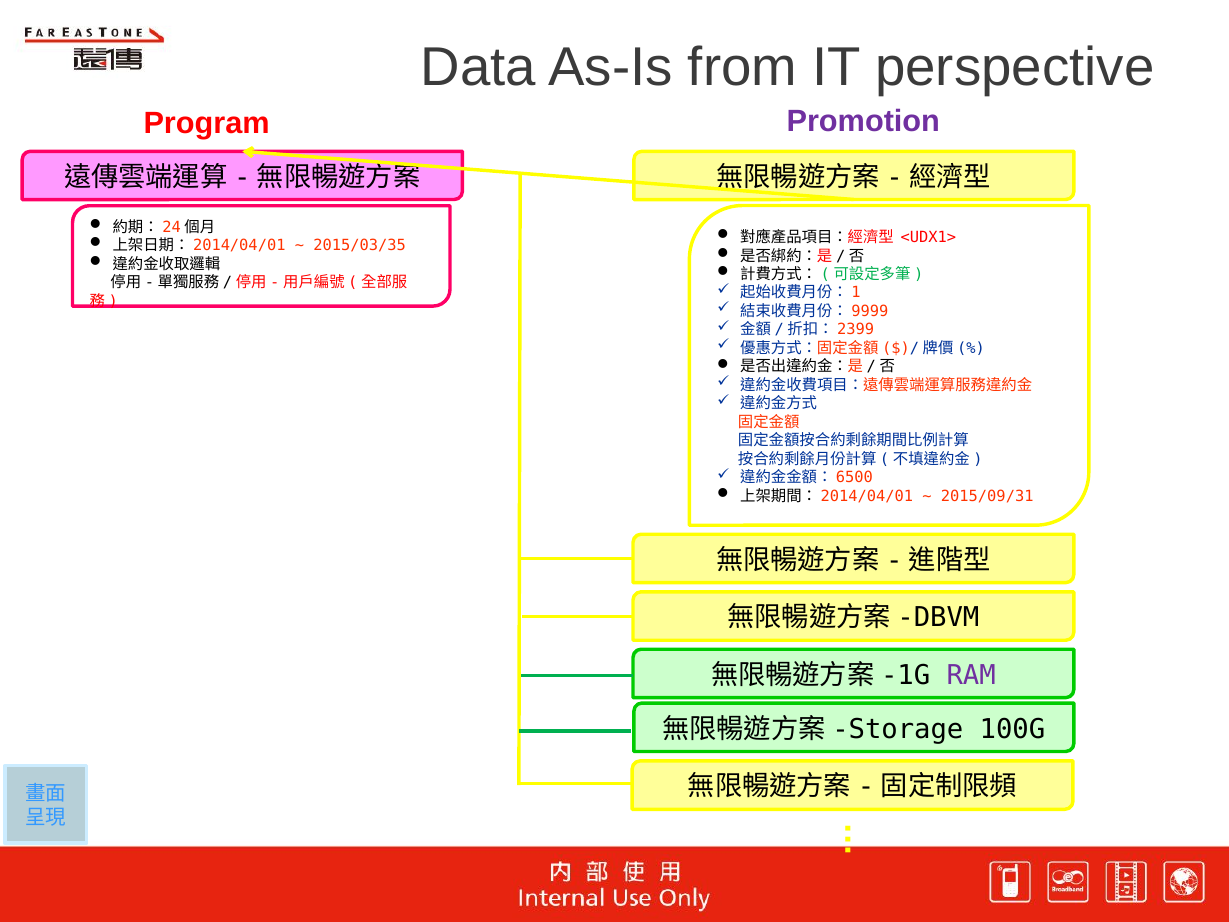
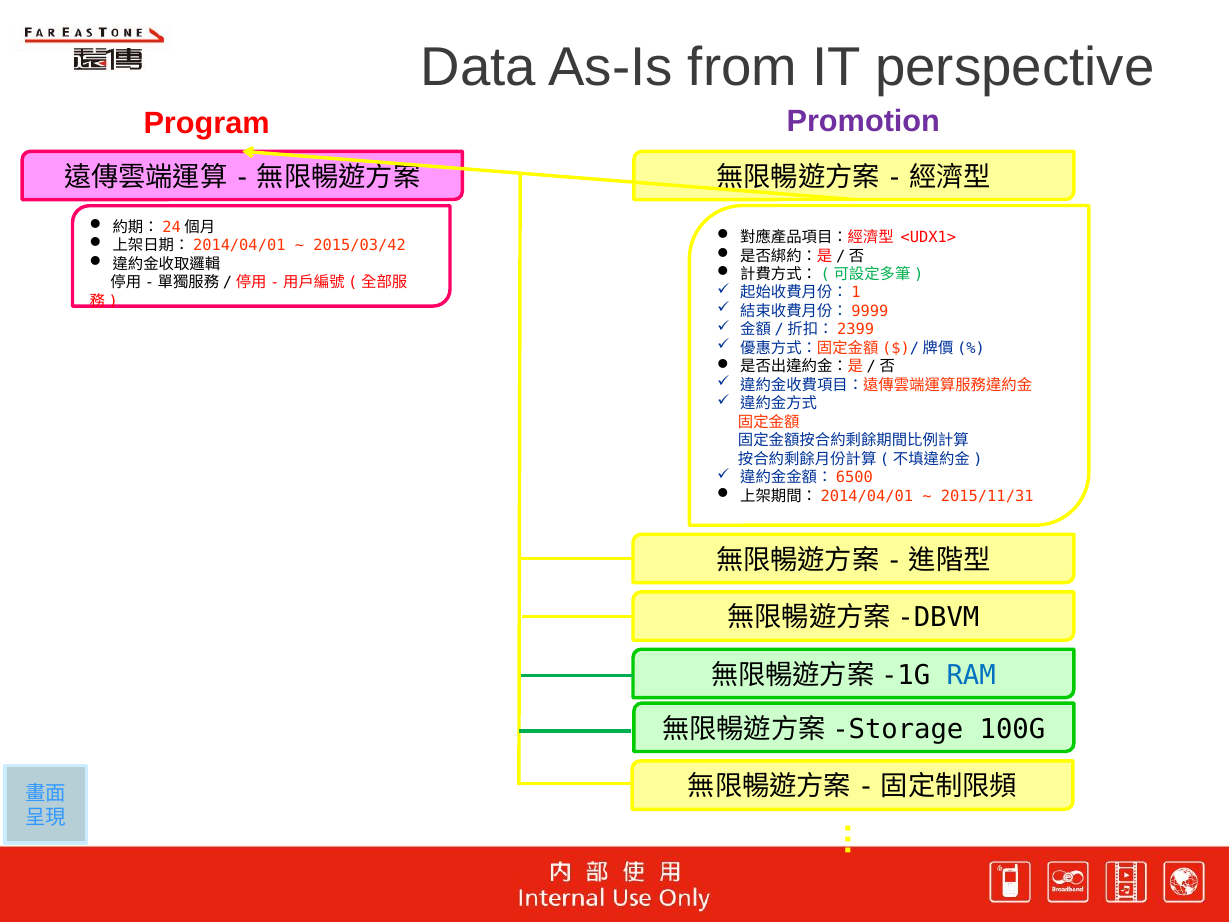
2015/03/35: 2015/03/35 -> 2015/03/42
2015/09/31: 2015/09/31 -> 2015/11/31
RAM colour: purple -> blue
